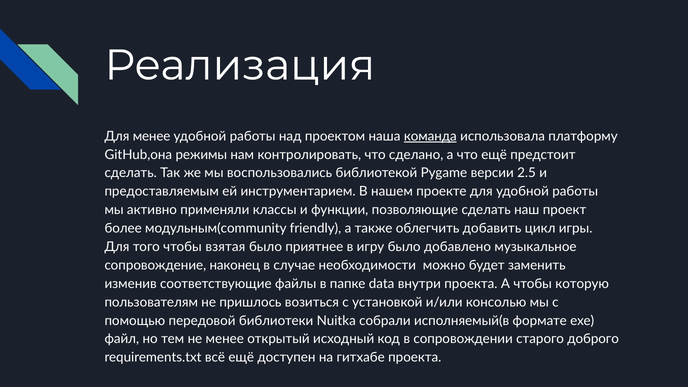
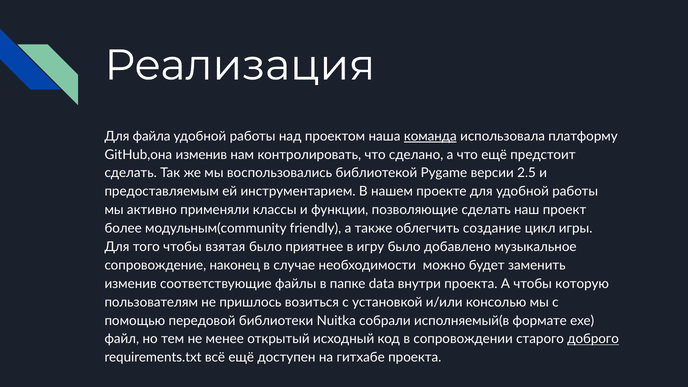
Для менее: менее -> файла
GitHub,она режимы: режимы -> изменив
добавить: добавить -> создание
доброго underline: none -> present
